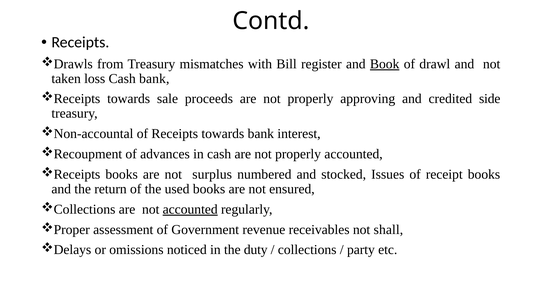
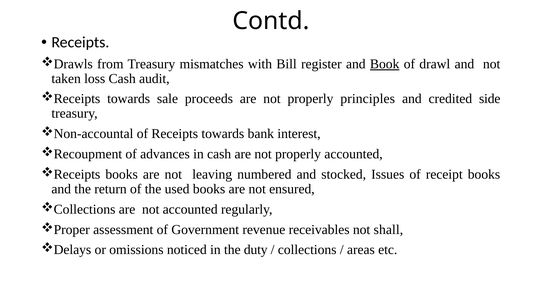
Cash bank: bank -> audit
approving: approving -> principles
surplus: surplus -> leaving
accounted at (190, 209) underline: present -> none
party: party -> areas
